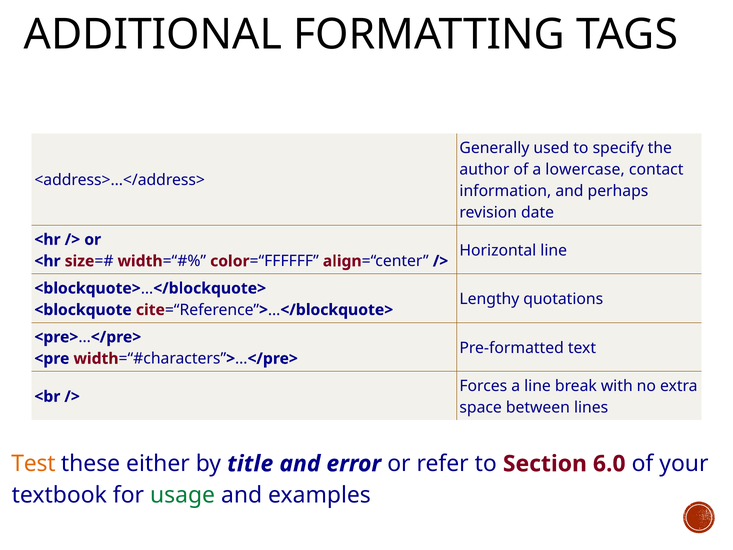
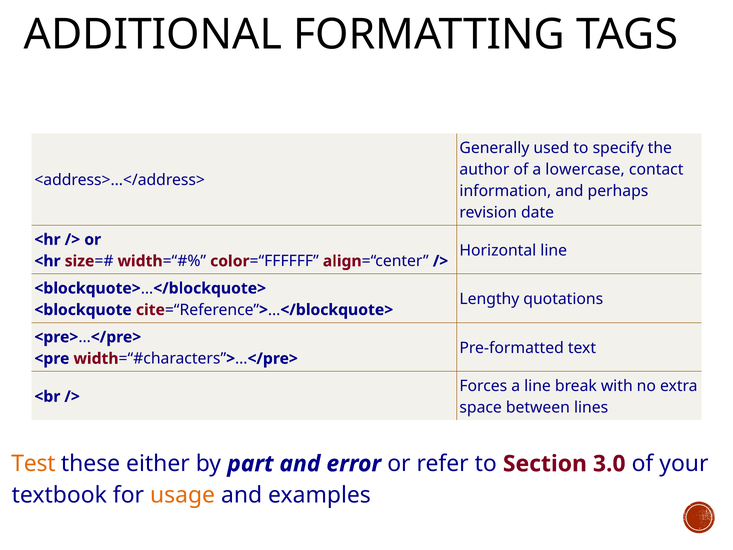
title: title -> part
6.0: 6.0 -> 3.0
usage colour: green -> orange
